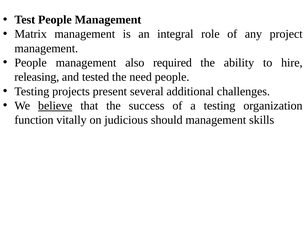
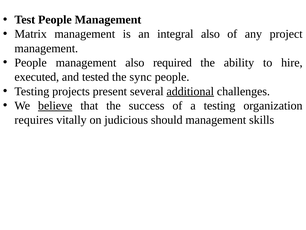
integral role: role -> also
releasing: releasing -> executed
need: need -> sync
additional underline: none -> present
function: function -> requires
